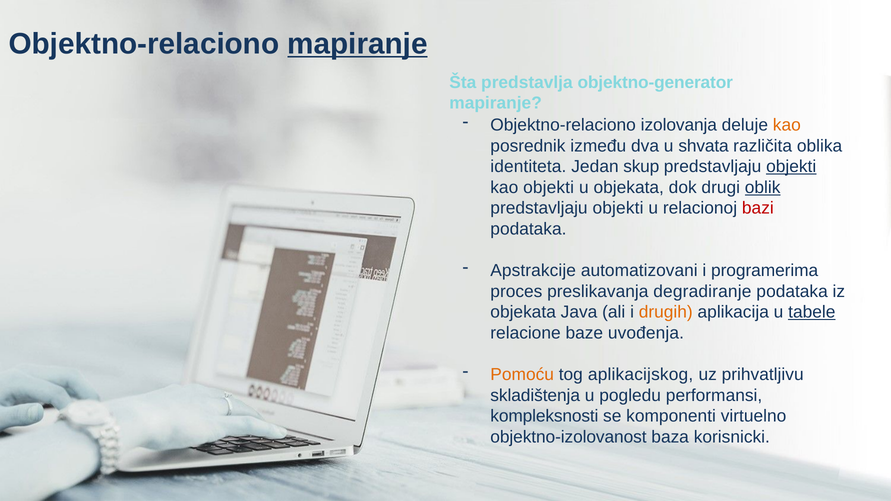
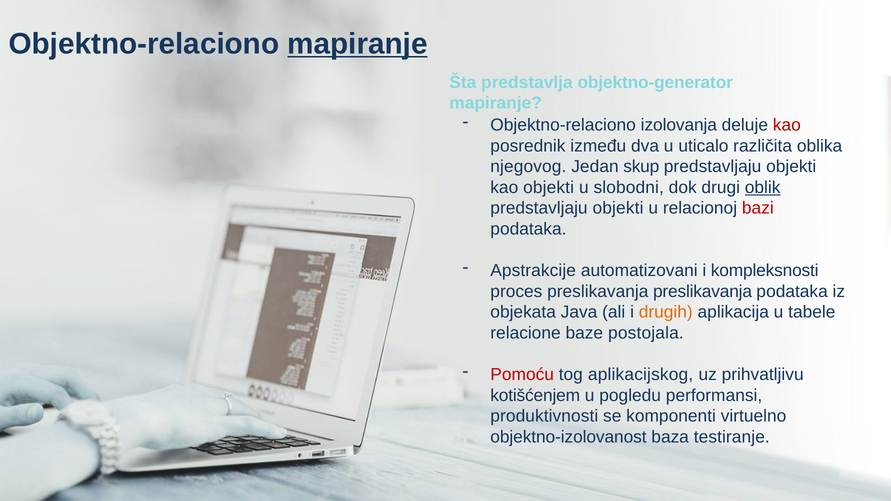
kao at (787, 125) colour: orange -> red
shvata: shvata -> uticalo
identiteta: identiteta -> njegovog
objekti at (791, 167) underline: present -> none
u objekata: objekata -> slobodni
programerima: programerima -> kompleksnosti
preslikavanja degradiranje: degradiranje -> preslikavanja
tabele underline: present -> none
uvođenja: uvođenja -> postojala
Pomoću colour: orange -> red
skladištenja: skladištenja -> kotišćenjem
kompleksnosti: kompleksnosti -> produktivnosti
korisnicki: korisnicki -> testiranje
